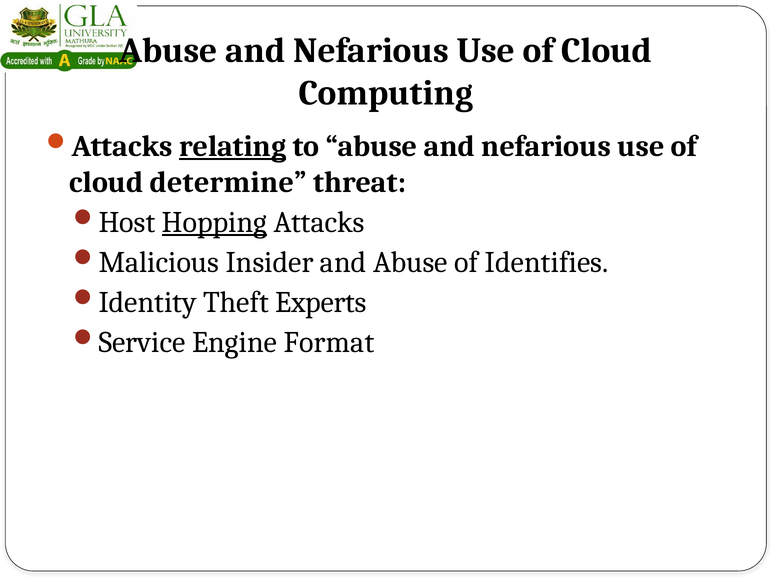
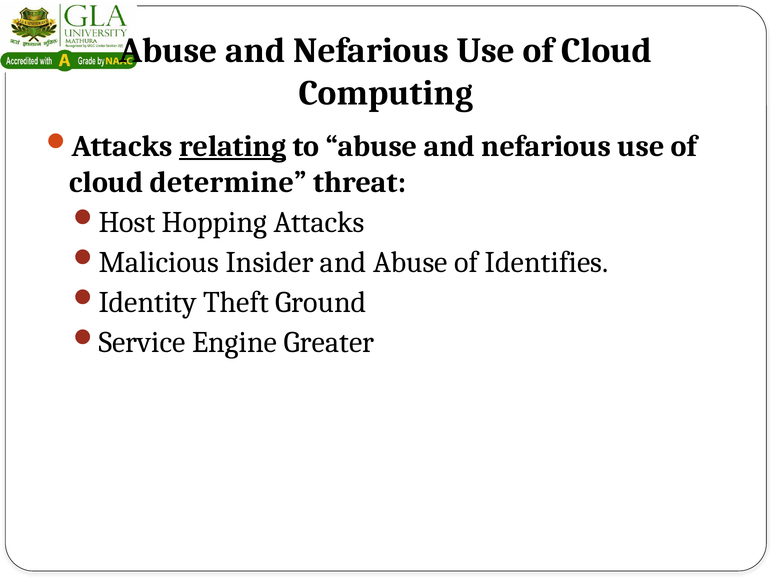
Hopping underline: present -> none
Experts: Experts -> Ground
Format: Format -> Greater
